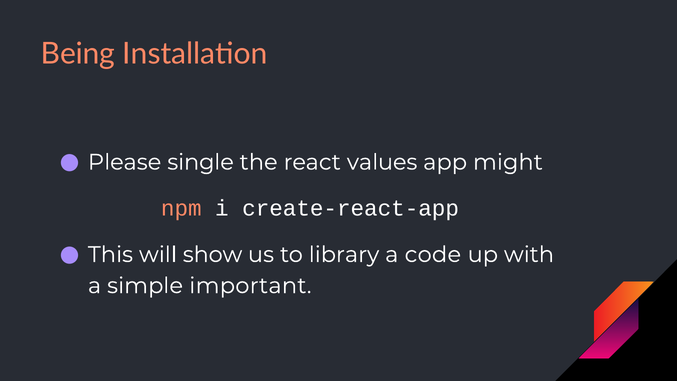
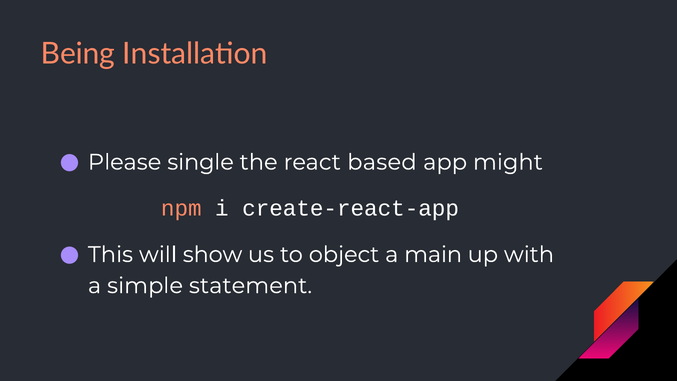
values: values -> based
library: library -> object
code: code -> main
important: important -> statement
